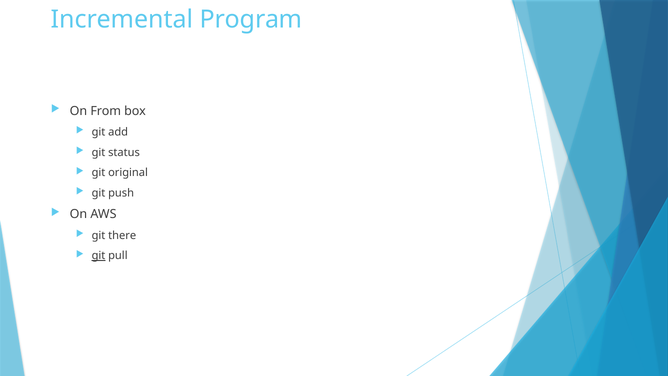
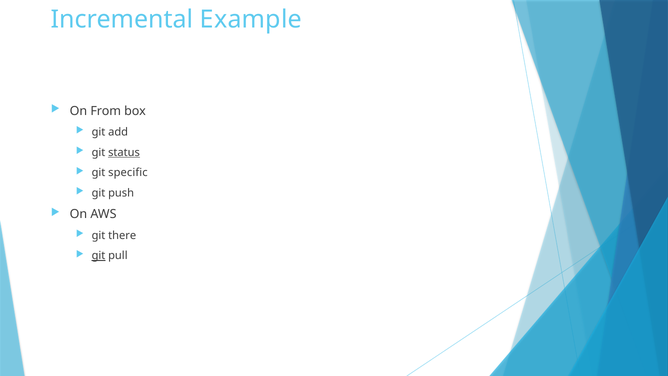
Program: Program -> Example
status underline: none -> present
original: original -> specific
